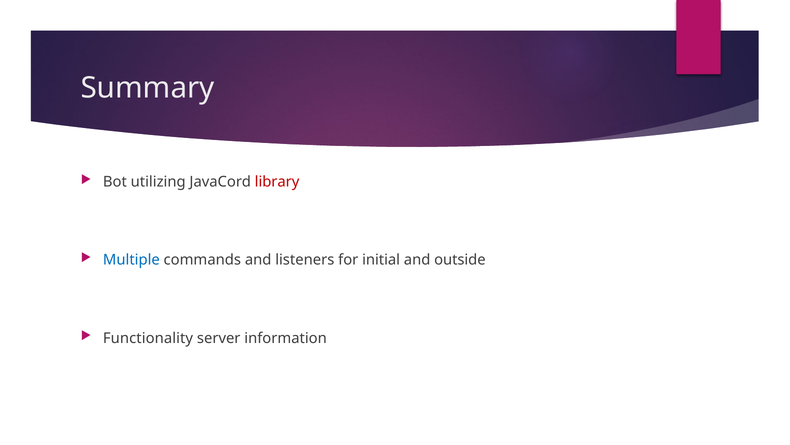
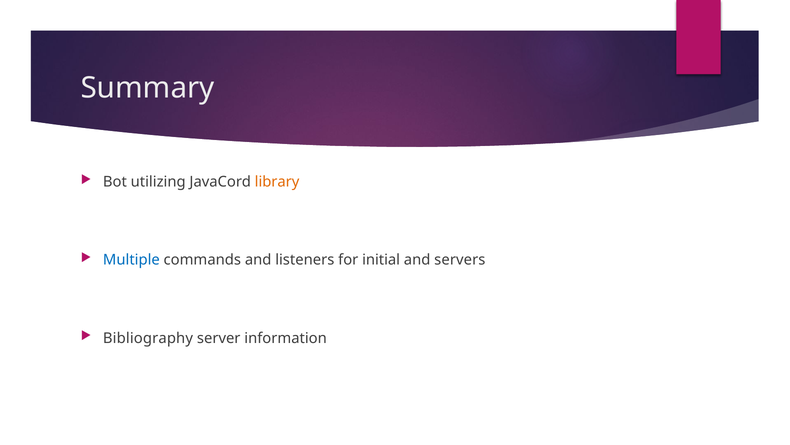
library colour: red -> orange
outside: outside -> servers
Functionality: Functionality -> Bibliography
